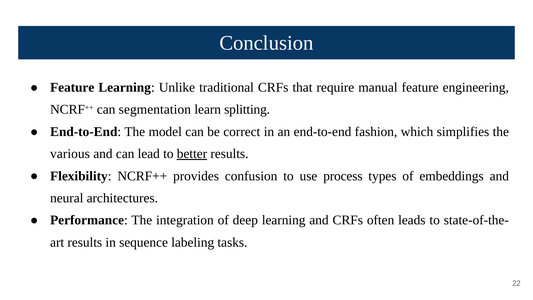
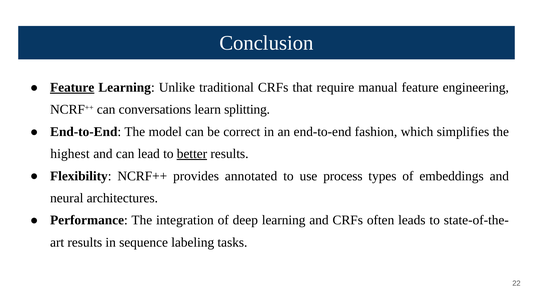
Feature at (72, 87) underline: none -> present
segmentation: segmentation -> conversations
various: various -> highest
confusion: confusion -> annotated
